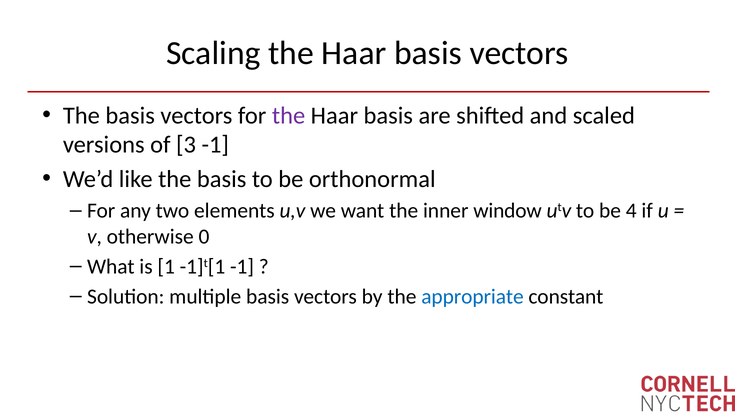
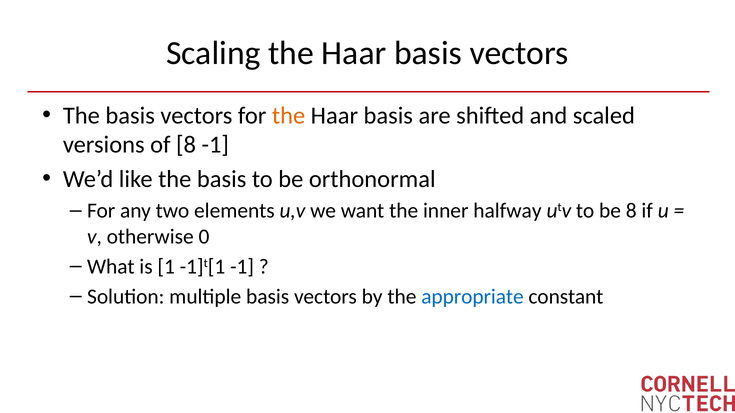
the at (289, 116) colour: purple -> orange
of 3: 3 -> 8
window: window -> halfway
be 4: 4 -> 8
